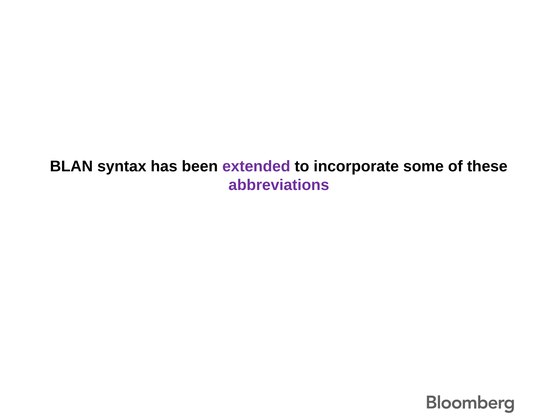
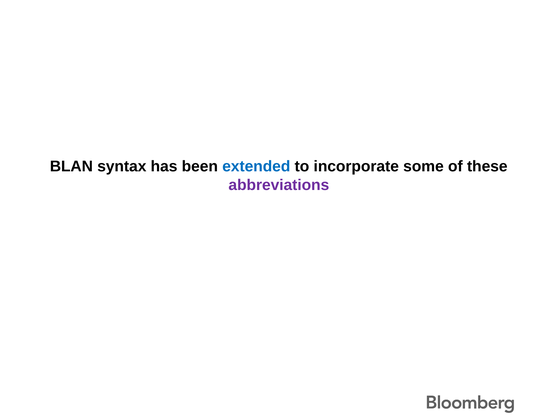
extended colour: purple -> blue
